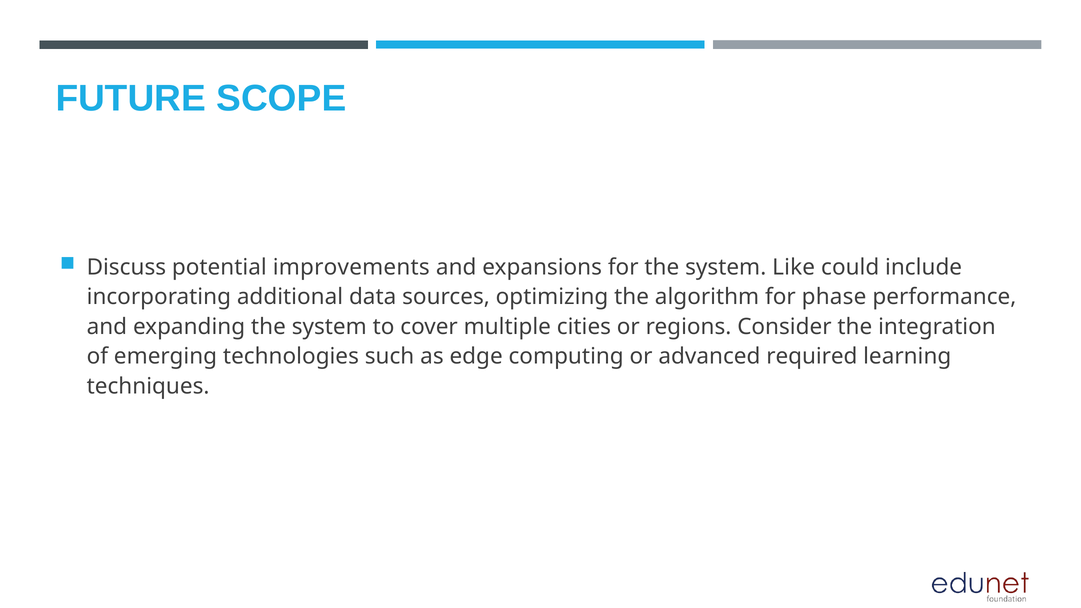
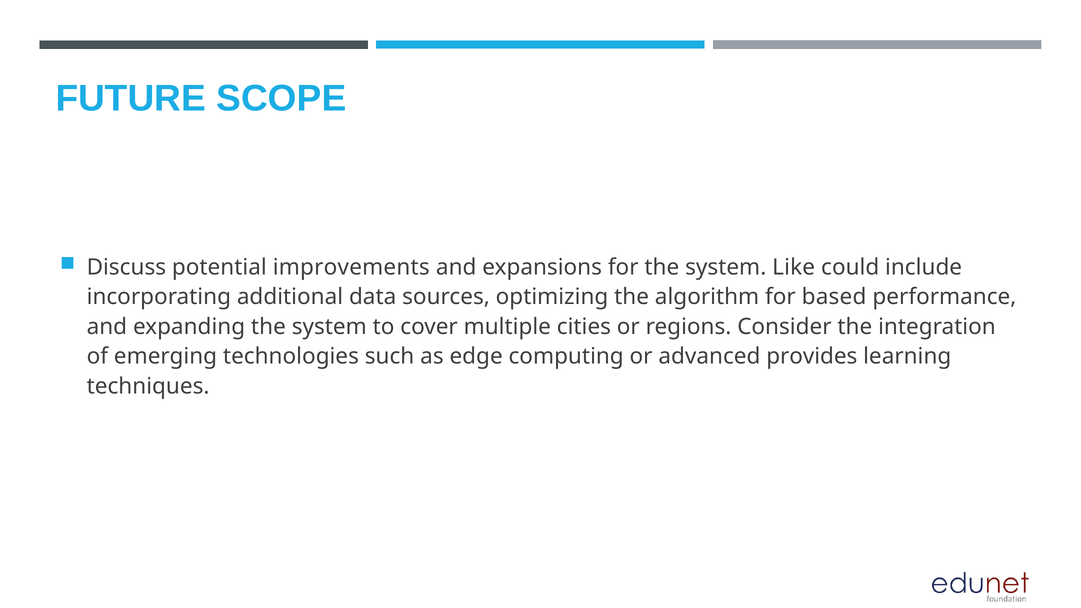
phase: phase -> based
required: required -> provides
